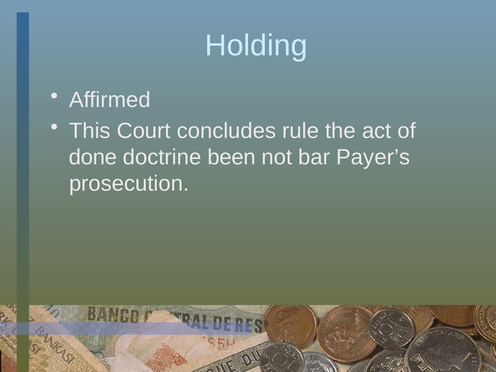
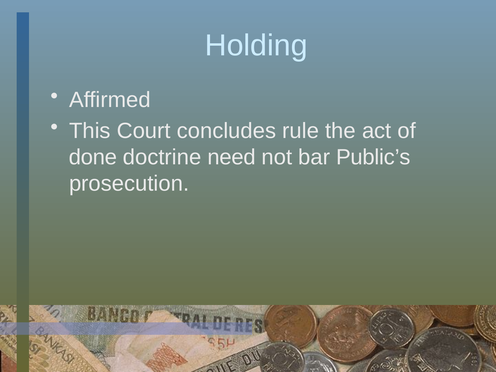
been: been -> need
Payer’s: Payer’s -> Public’s
